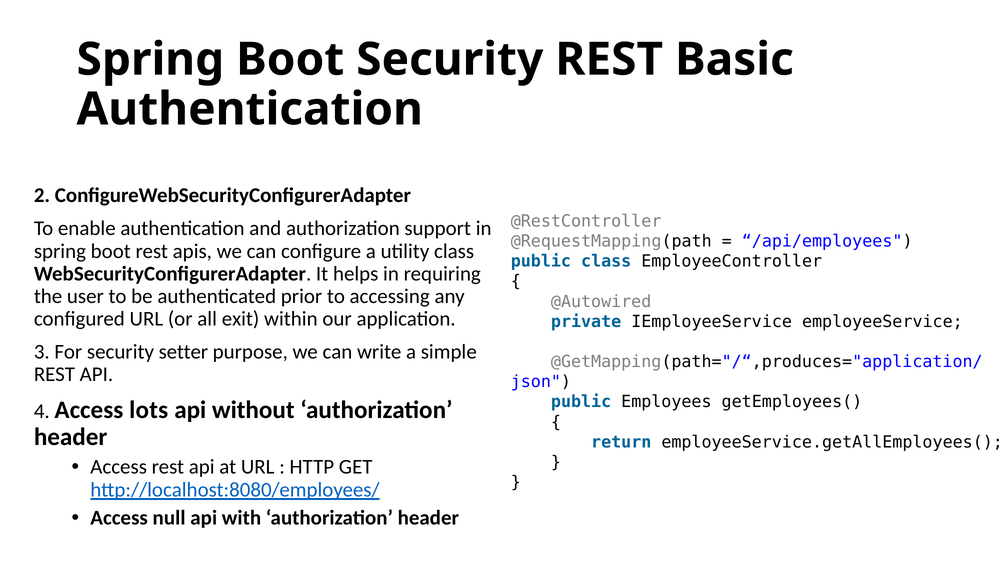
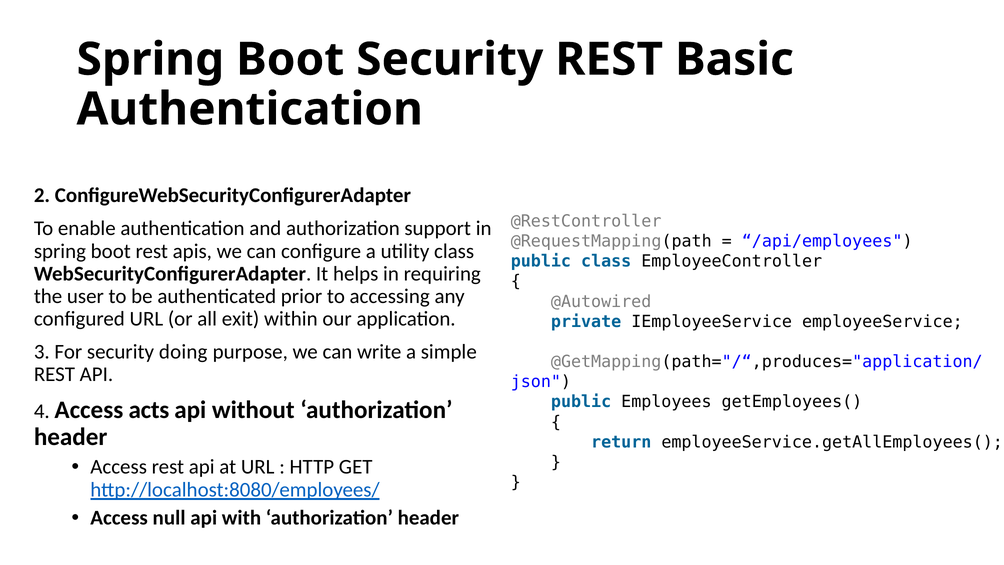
setter: setter -> doing
lots: lots -> acts
